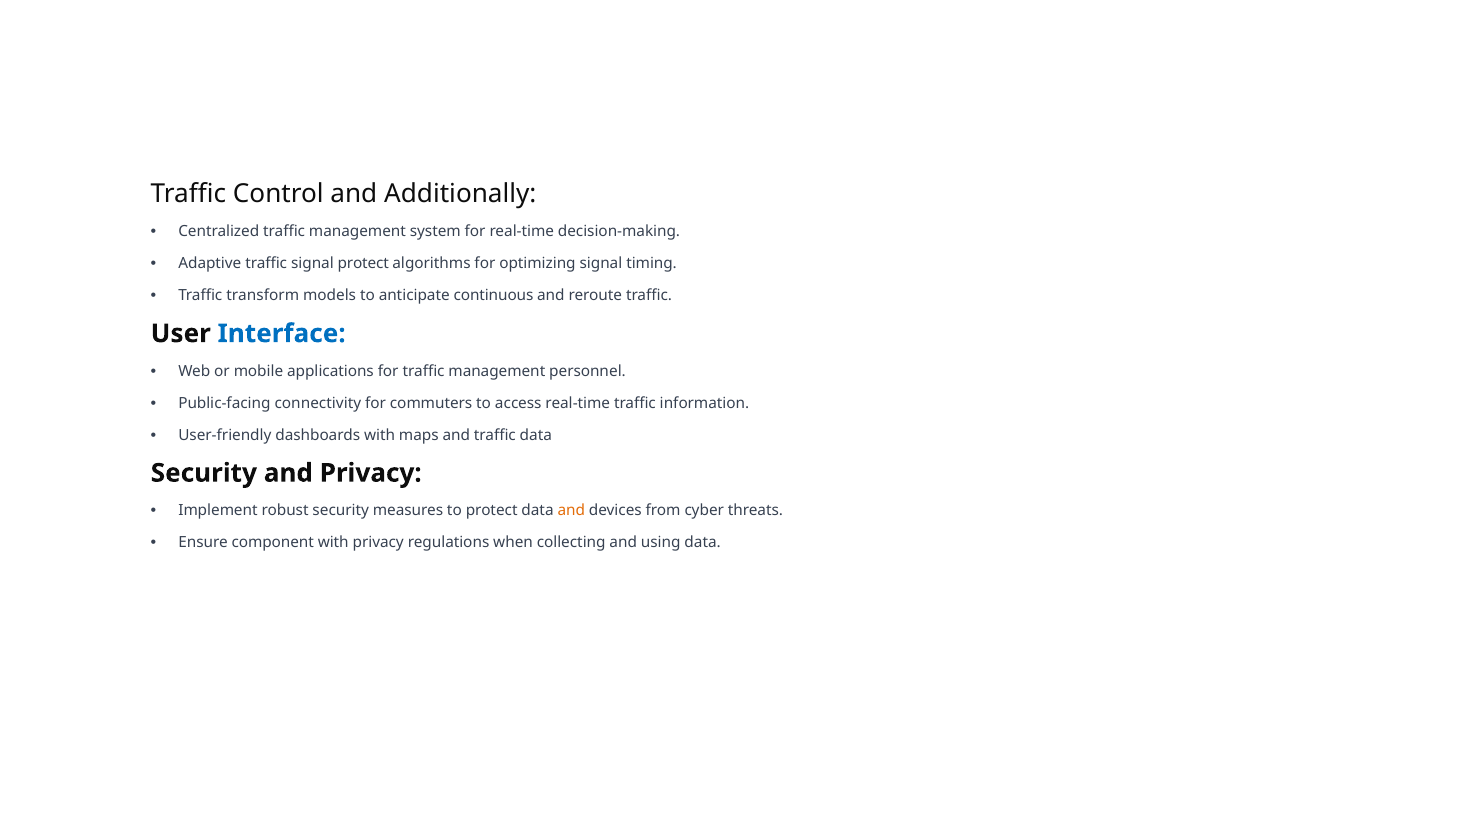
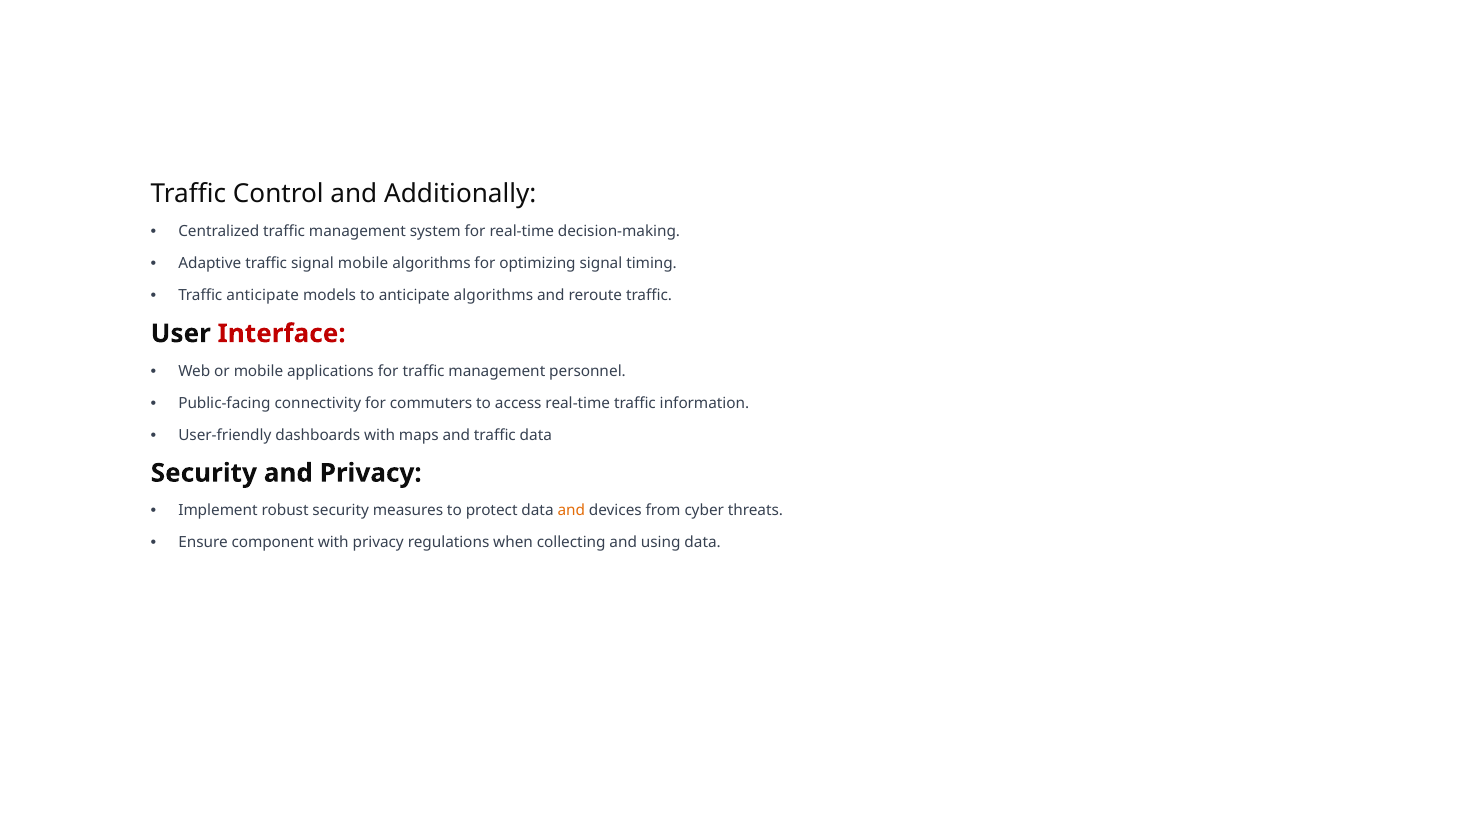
signal protect: protect -> mobile
Traffic transform: transform -> anticipate
anticipate continuous: continuous -> algorithms
Interface colour: blue -> red
